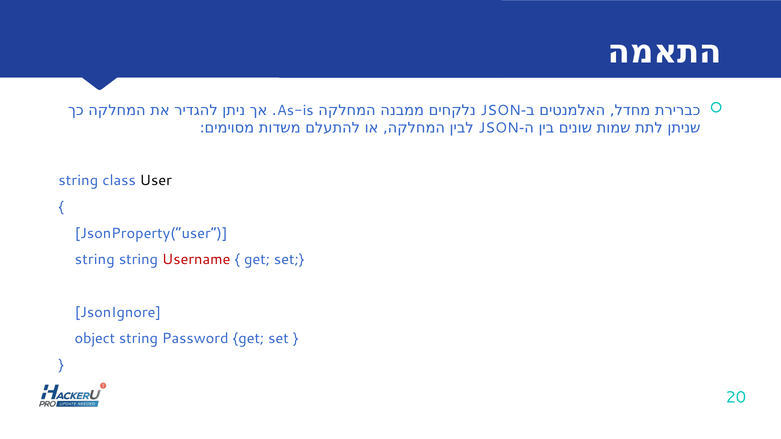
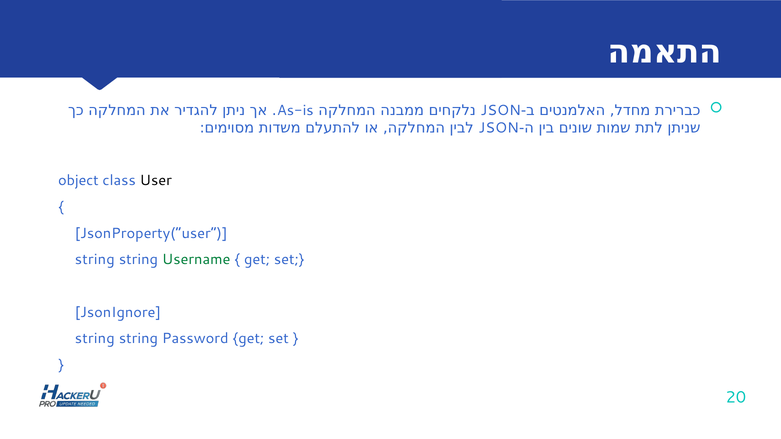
string at (78, 181): string -> object
Username colour: red -> green
object at (95, 339): object -> string
